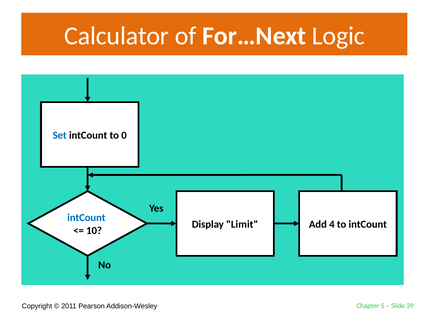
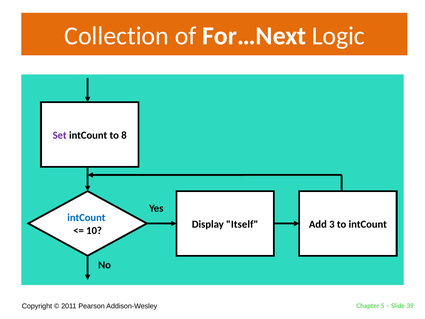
Calculator: Calculator -> Collection
Set colour: blue -> purple
0: 0 -> 8
Limit: Limit -> Itself
4: 4 -> 3
